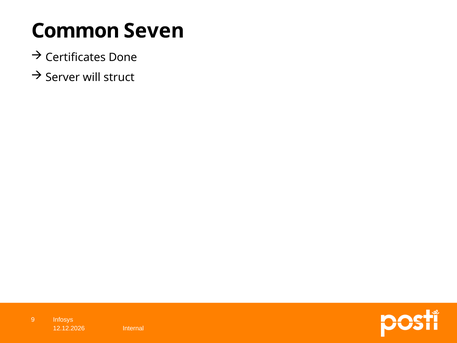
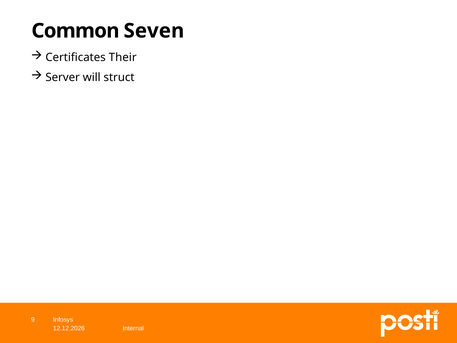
Done: Done -> Their
